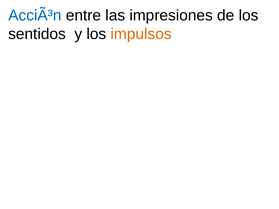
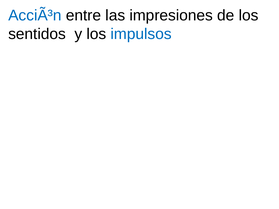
impulsos colour: orange -> blue
